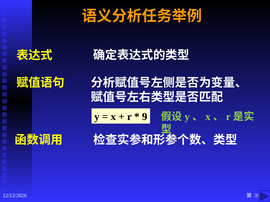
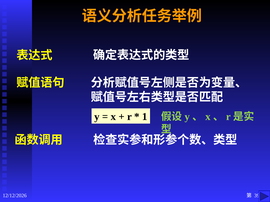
9: 9 -> 1
